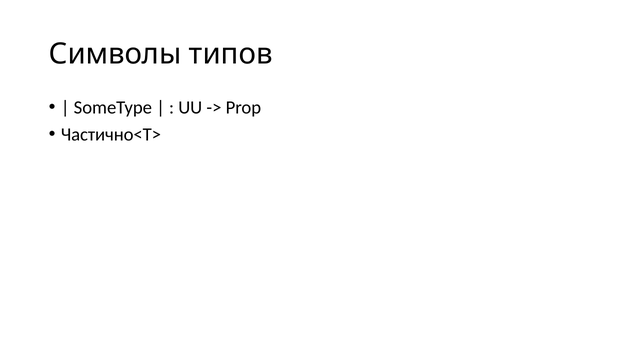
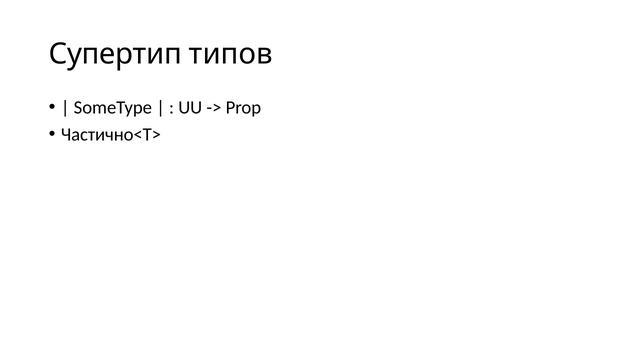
Символы: Символы -> Супертип
